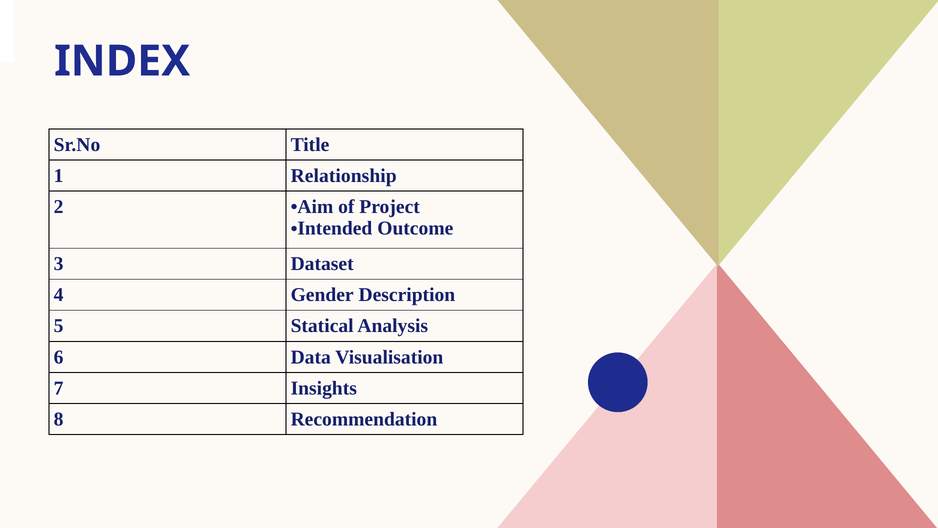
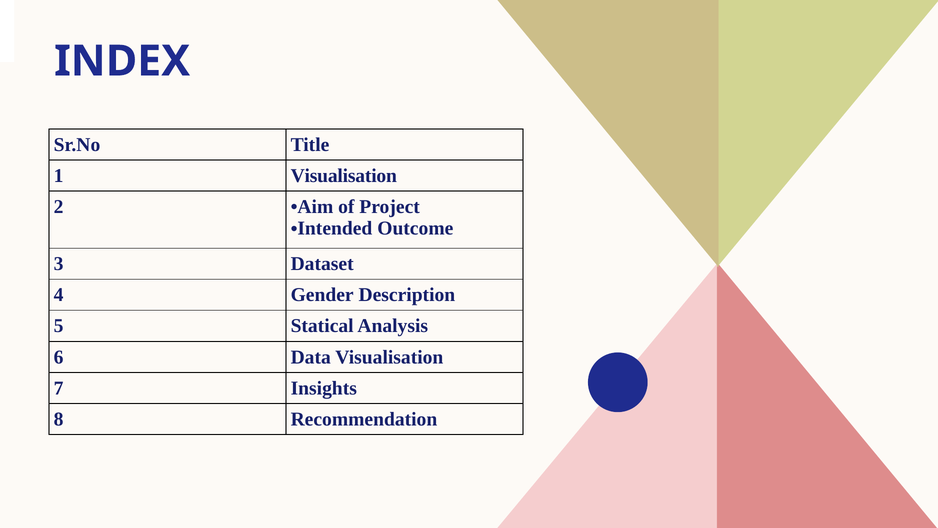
1 Relationship: Relationship -> Visualisation
